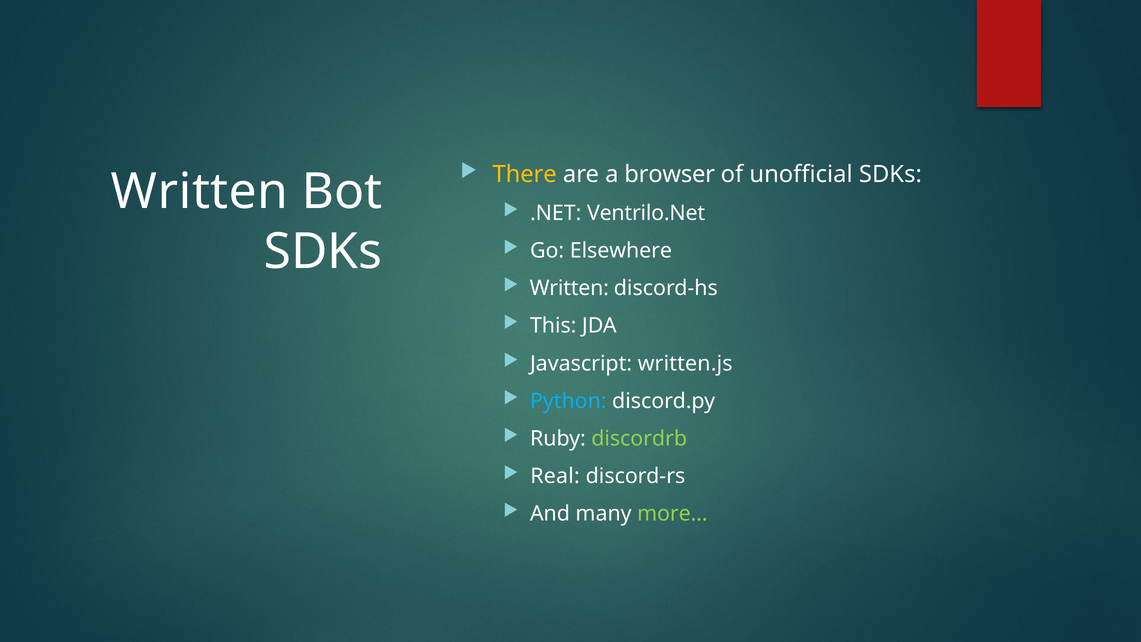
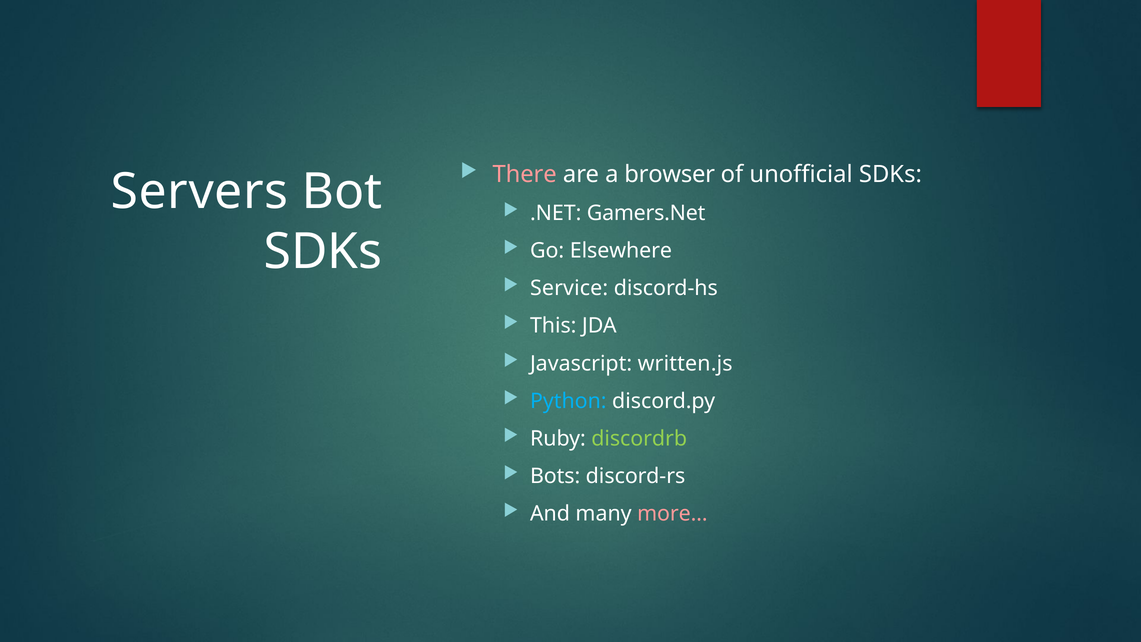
There colour: yellow -> pink
Written at (200, 192): Written -> Servers
Ventrilo.Net: Ventrilo.Net -> Gamers.Net
Written at (569, 288): Written -> Service
Real: Real -> Bots
more… colour: light green -> pink
